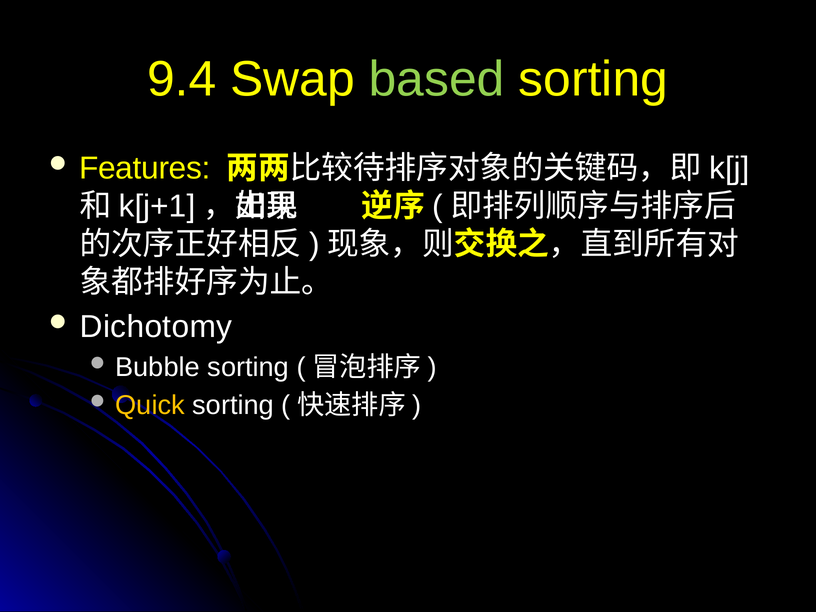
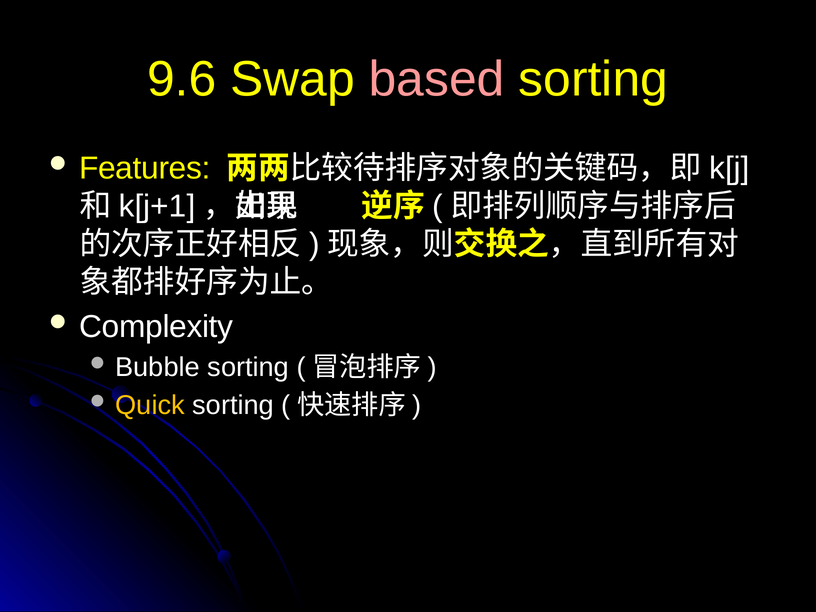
9.4: 9.4 -> 9.6
based colour: light green -> pink
Dichotomy: Dichotomy -> Complexity
